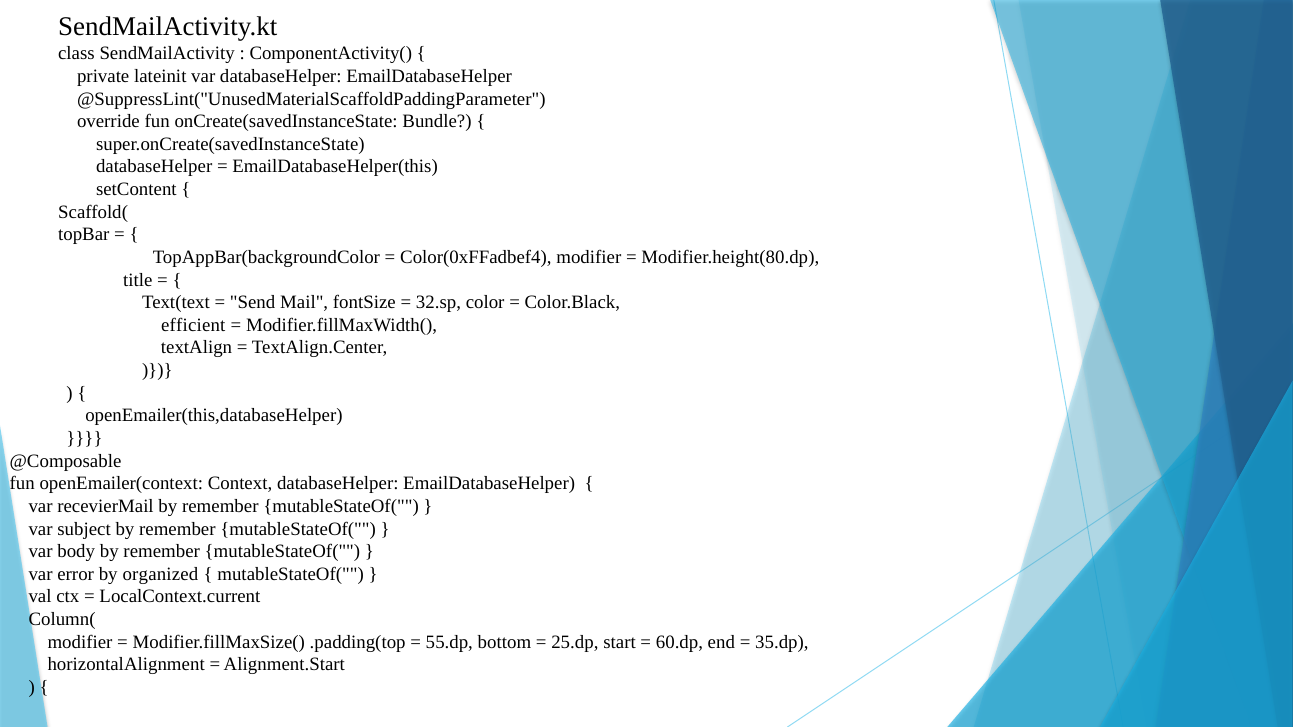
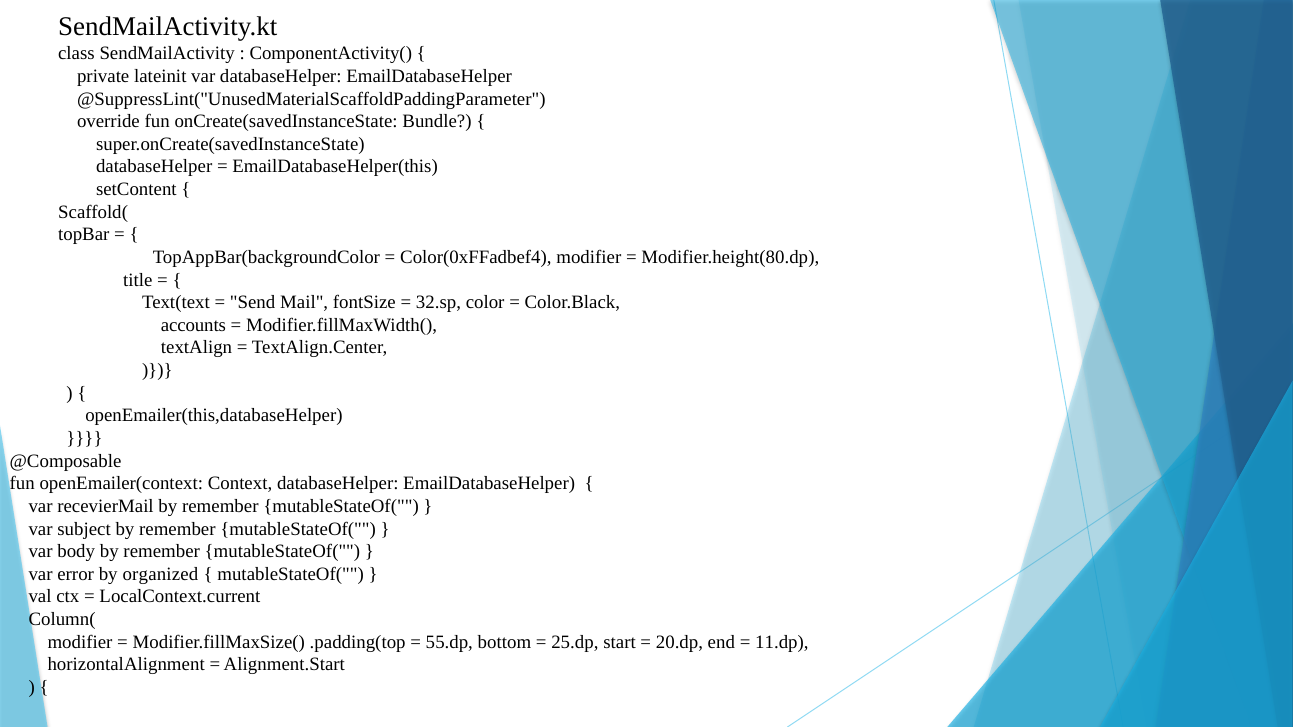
efficient: efficient -> accounts
60.dp: 60.dp -> 20.dp
35.dp: 35.dp -> 11.dp
